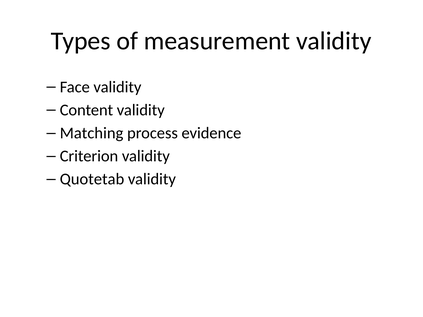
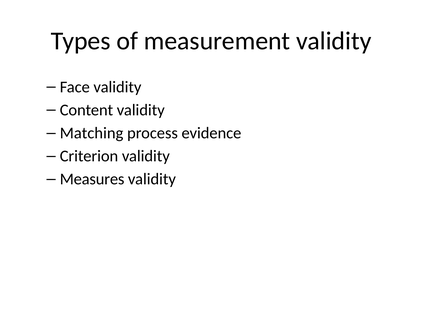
Quotetab: Quotetab -> Measures
